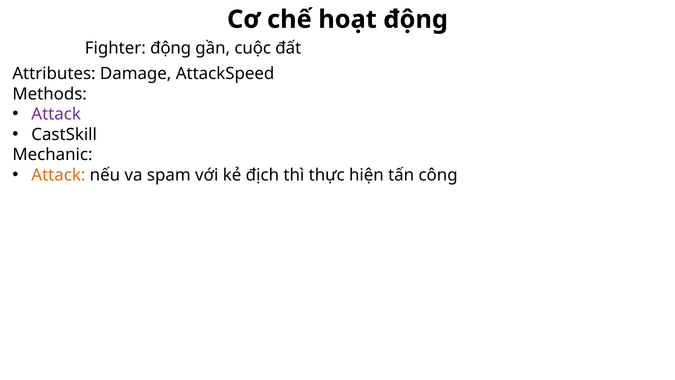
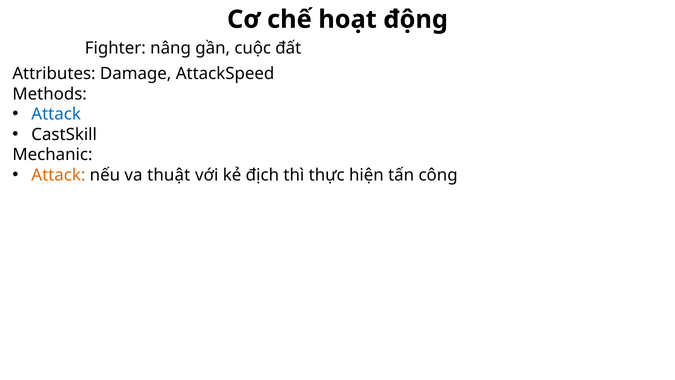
Fighter động: động -> nâng
Attack at (56, 114) colour: purple -> blue
spam: spam -> thuật
